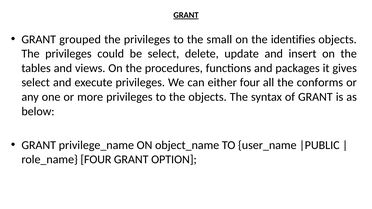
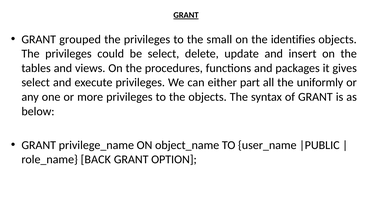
either four: four -> part
conforms: conforms -> uniformly
role_name FOUR: FOUR -> BACK
